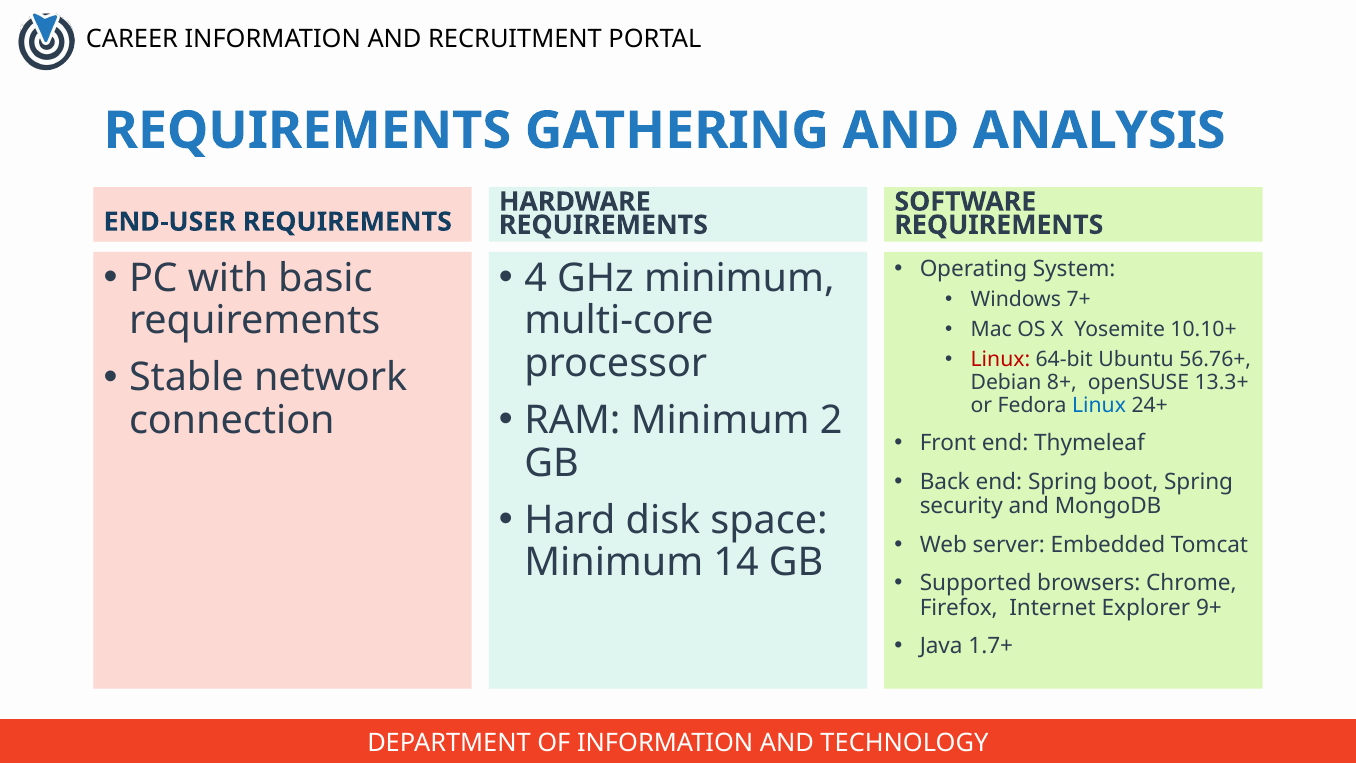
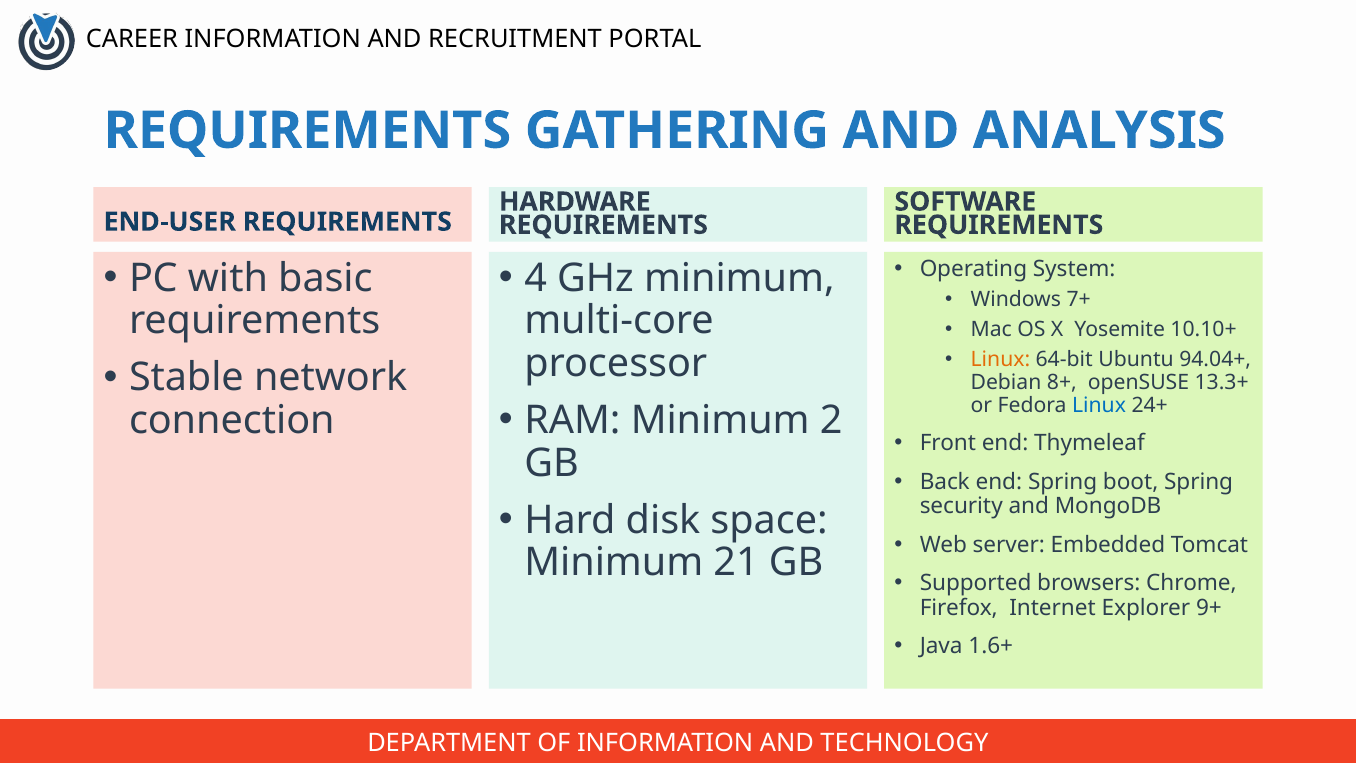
Linux at (1000, 359) colour: red -> orange
56.76+: 56.76+ -> 94.04+
14: 14 -> 21
1.7+: 1.7+ -> 1.6+
